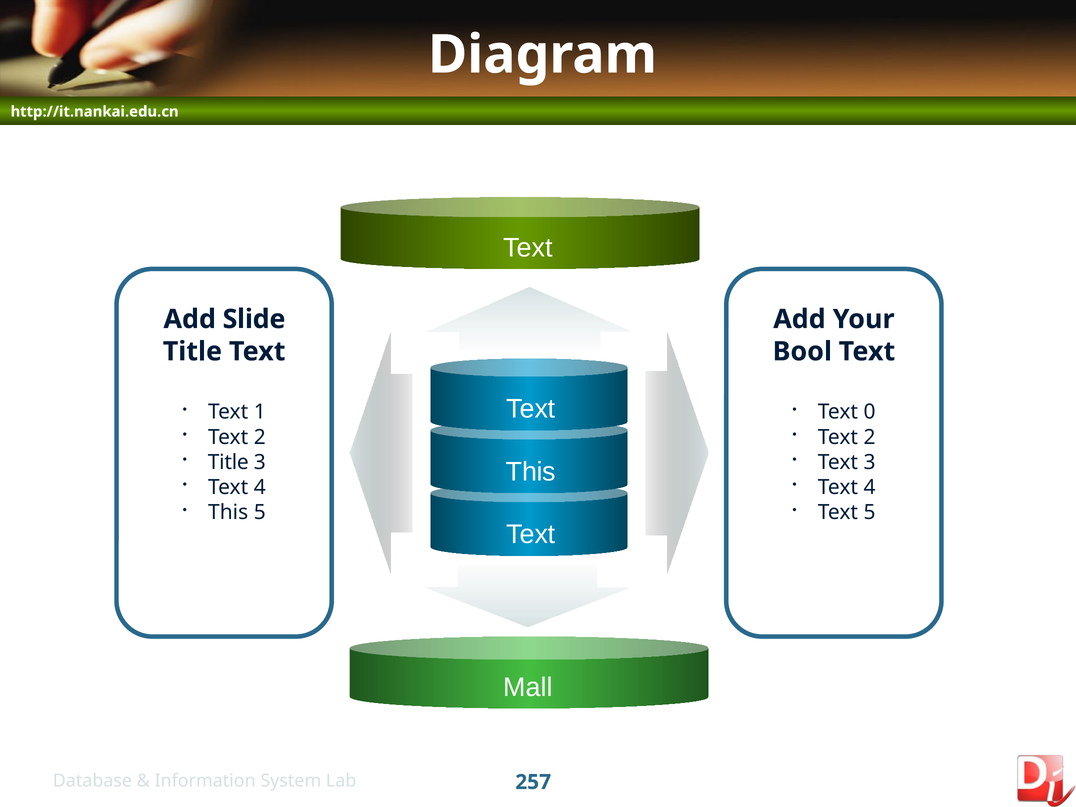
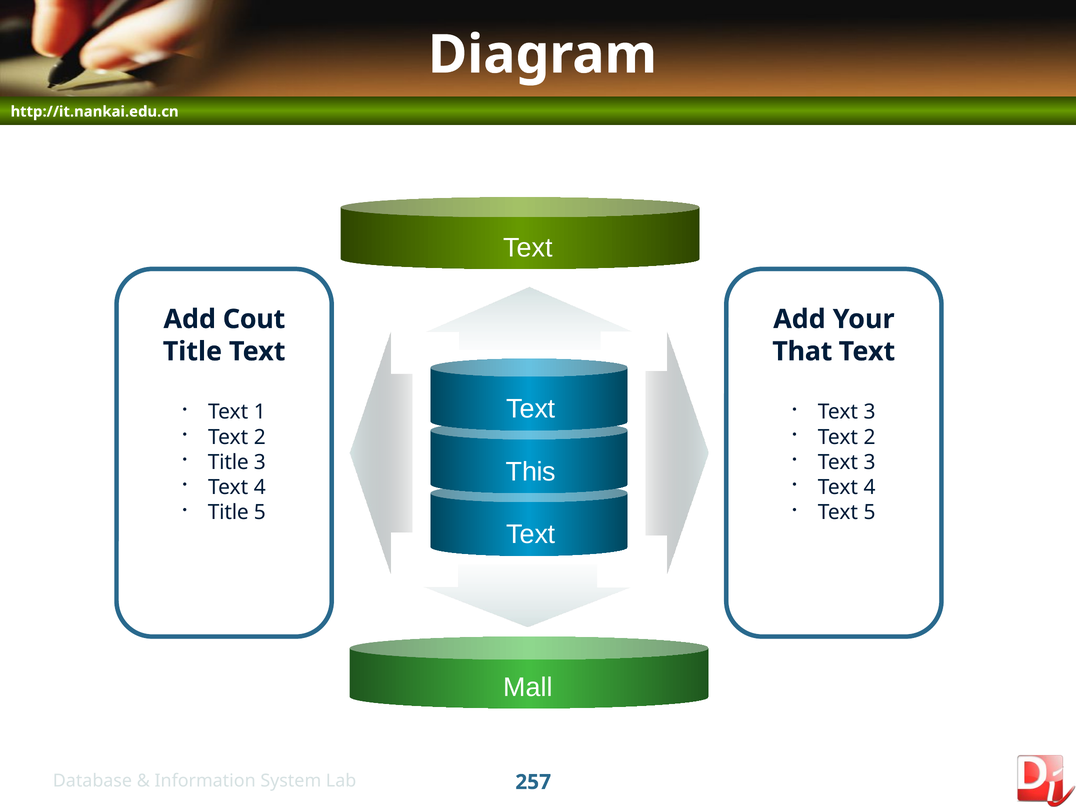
Slide: Slide -> Cout
Bool: Bool -> That
0 at (870, 412): 0 -> 3
This at (228, 513): This -> Title
